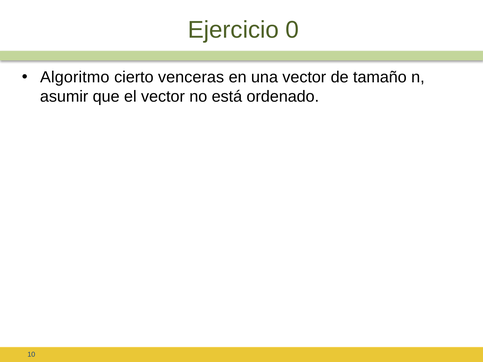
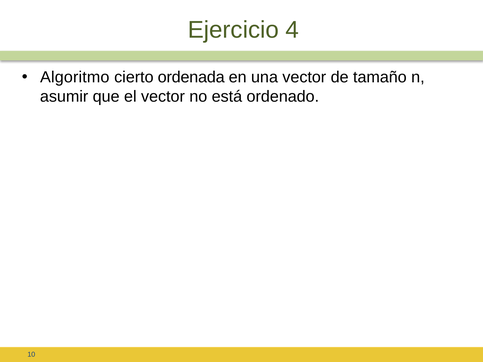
0: 0 -> 4
venceras: venceras -> ordenada
